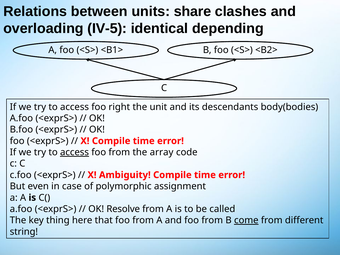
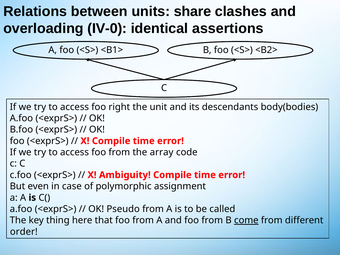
IV-5: IV-5 -> IV-0
depending: depending -> assertions
access at (75, 152) underline: present -> none
Resolve: Resolve -> Pseudo
string: string -> order
